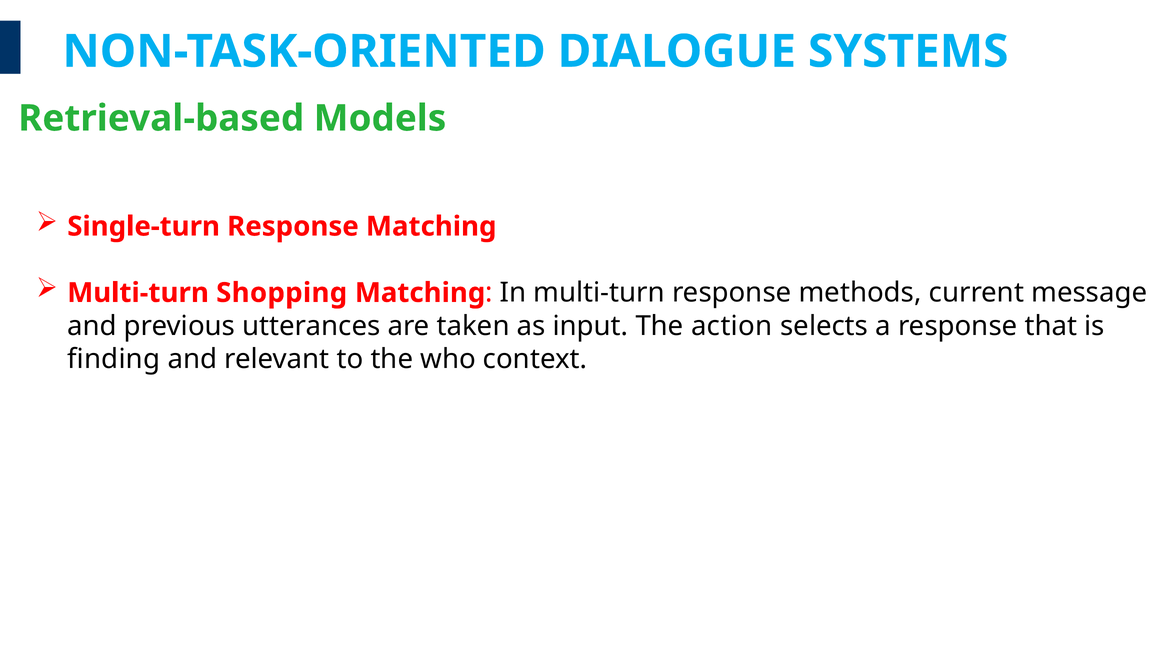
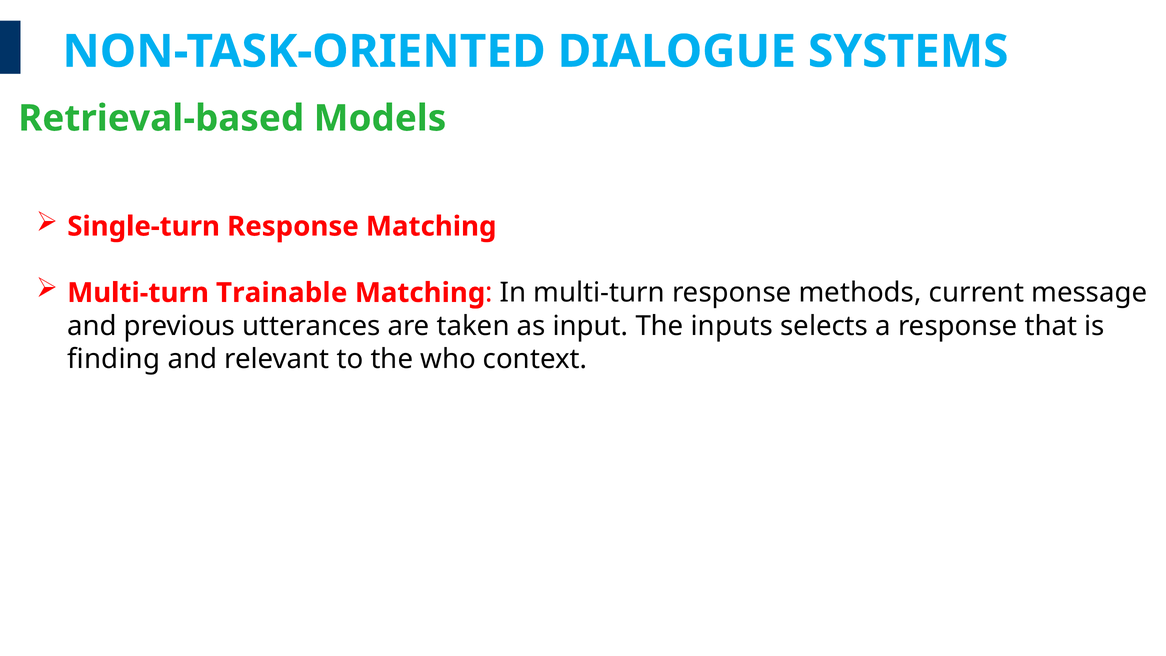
Shopping: Shopping -> Trainable
action: action -> inputs
